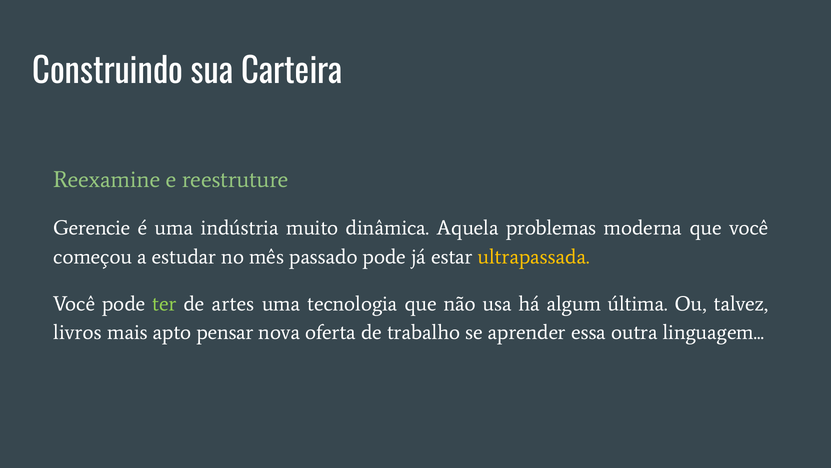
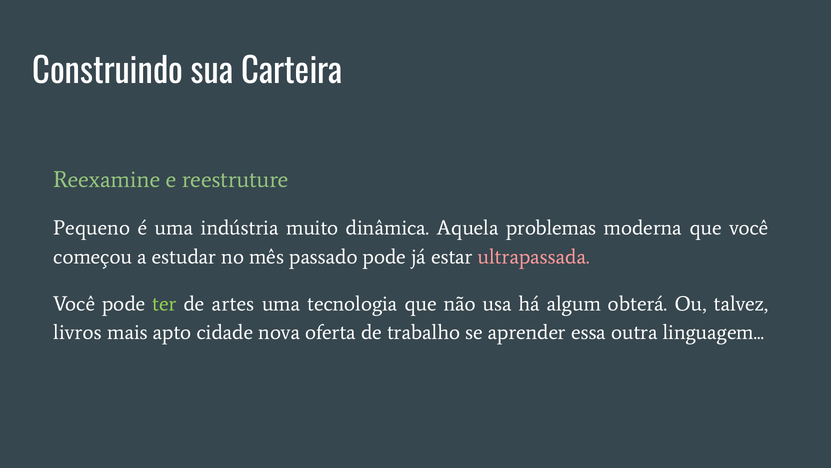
Gerencie: Gerencie -> Pequeno
ultrapassada colour: yellow -> pink
última: última -> obterá
pensar: pensar -> cidade
